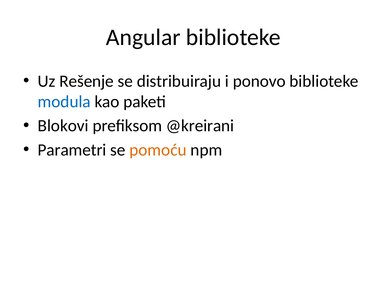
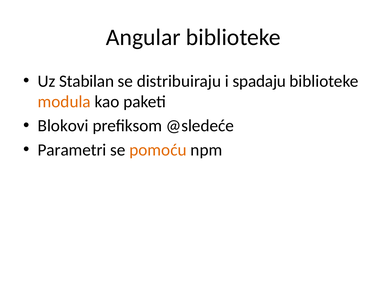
Rešenje: Rešenje -> Stabilan
ponovo: ponovo -> spadaju
modula colour: blue -> orange
@kreirani: @kreirani -> @sledeće
